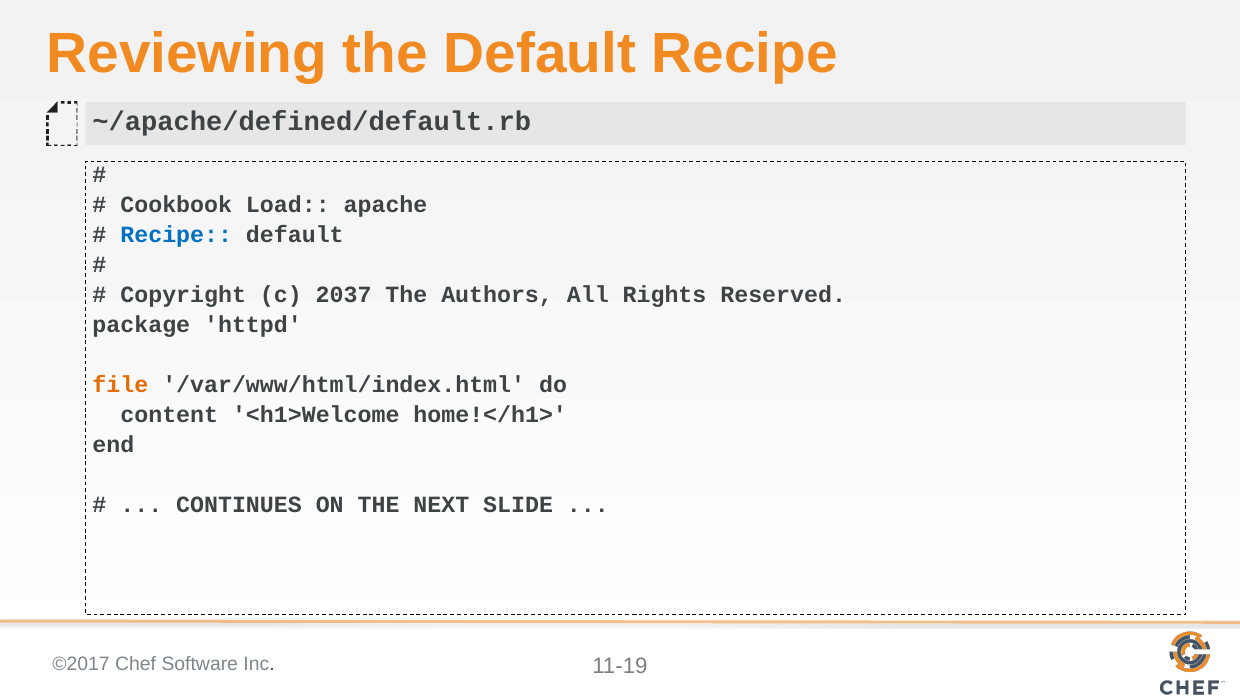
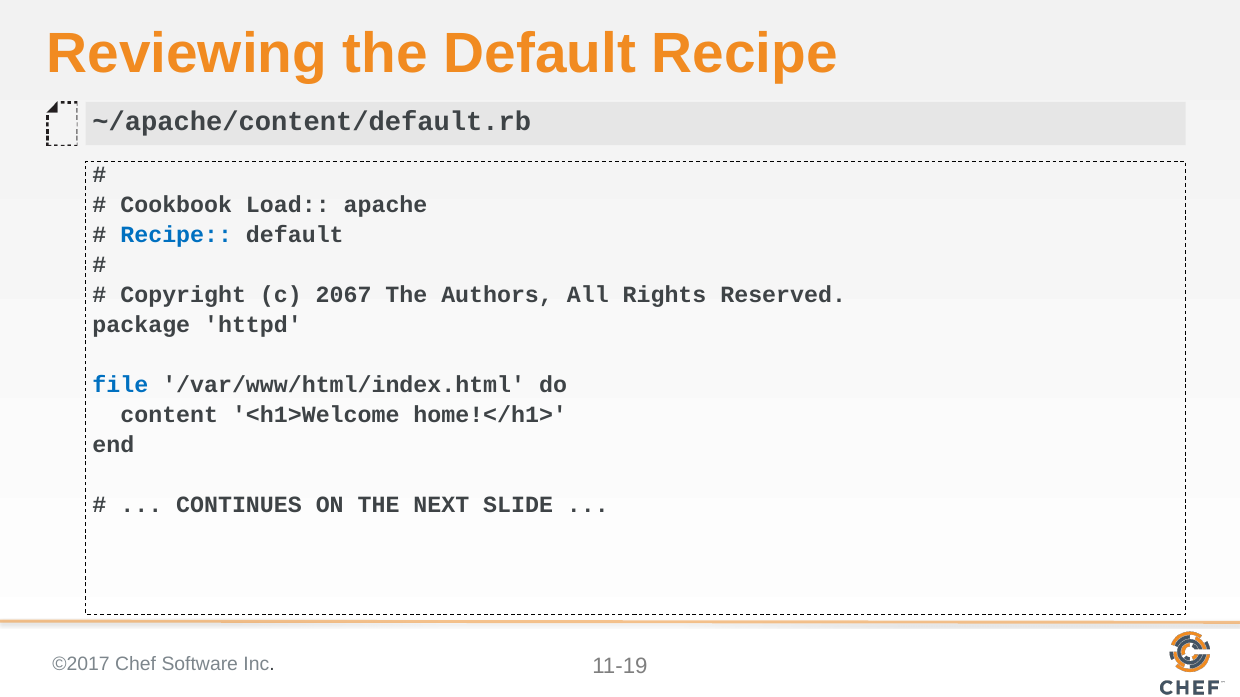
~/apache/defined/default.rb: ~/apache/defined/default.rb -> ~/apache/content/default.rb
2037: 2037 -> 2067
file colour: orange -> blue
